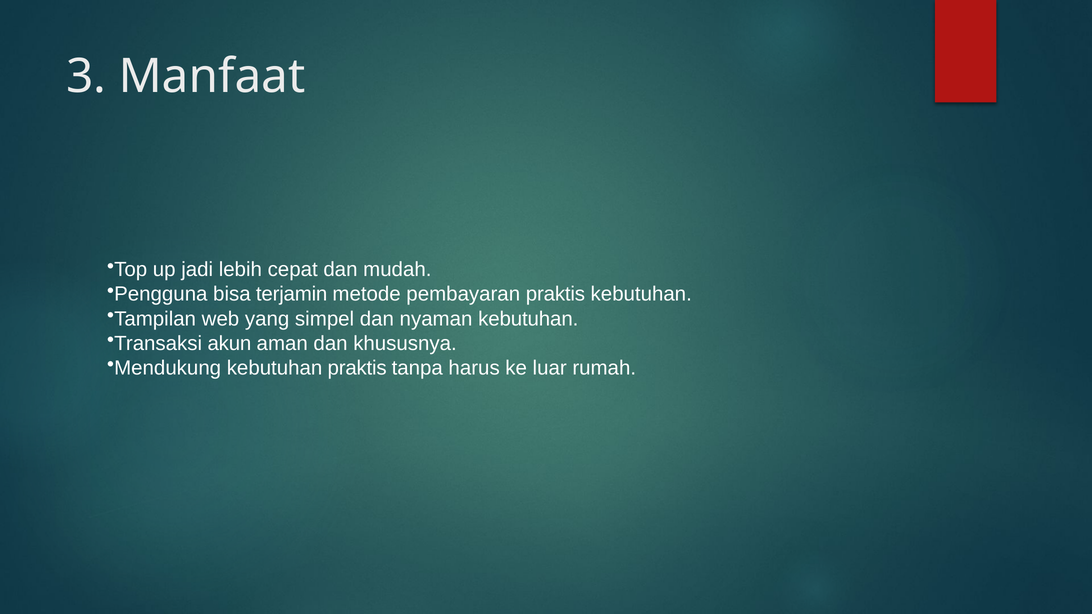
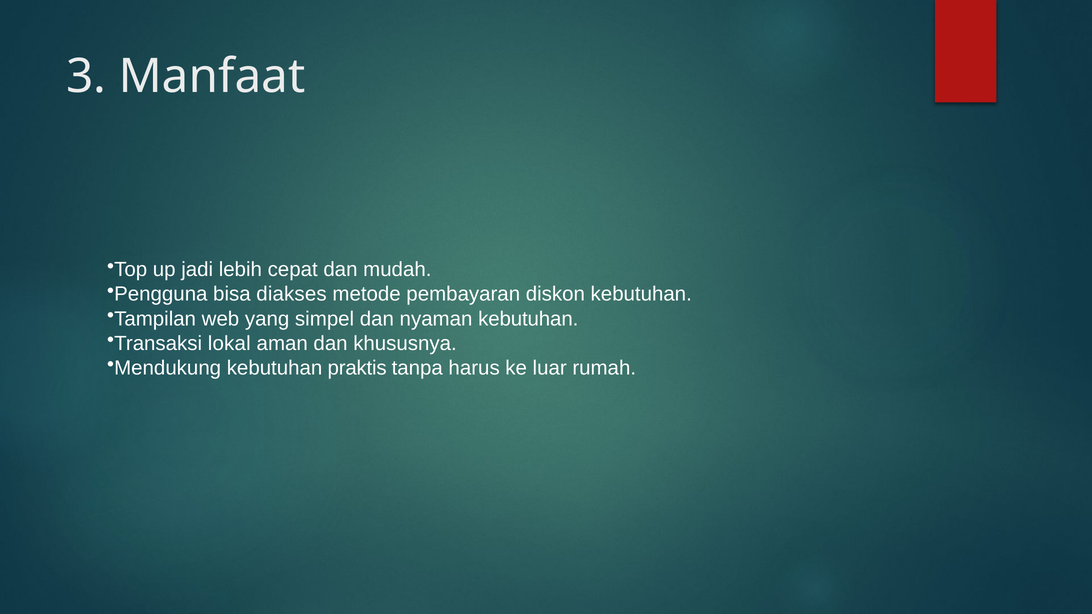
terjamin: terjamin -> diakses
pembayaran praktis: praktis -> diskon
akun: akun -> lokal
